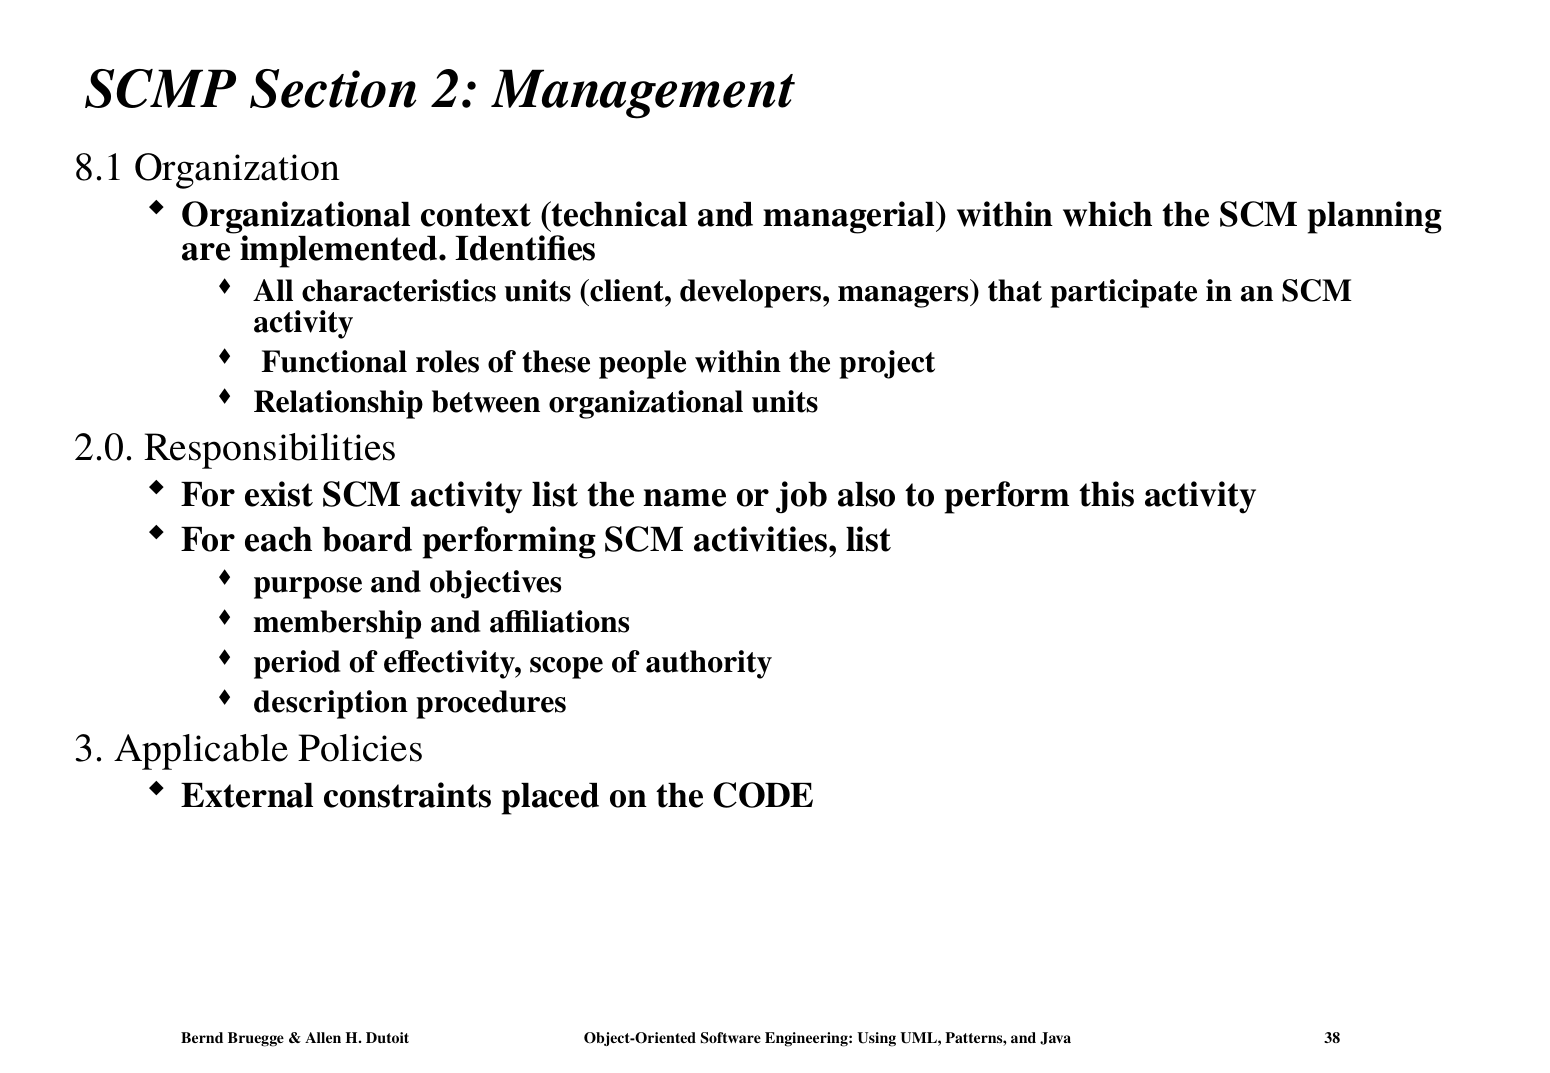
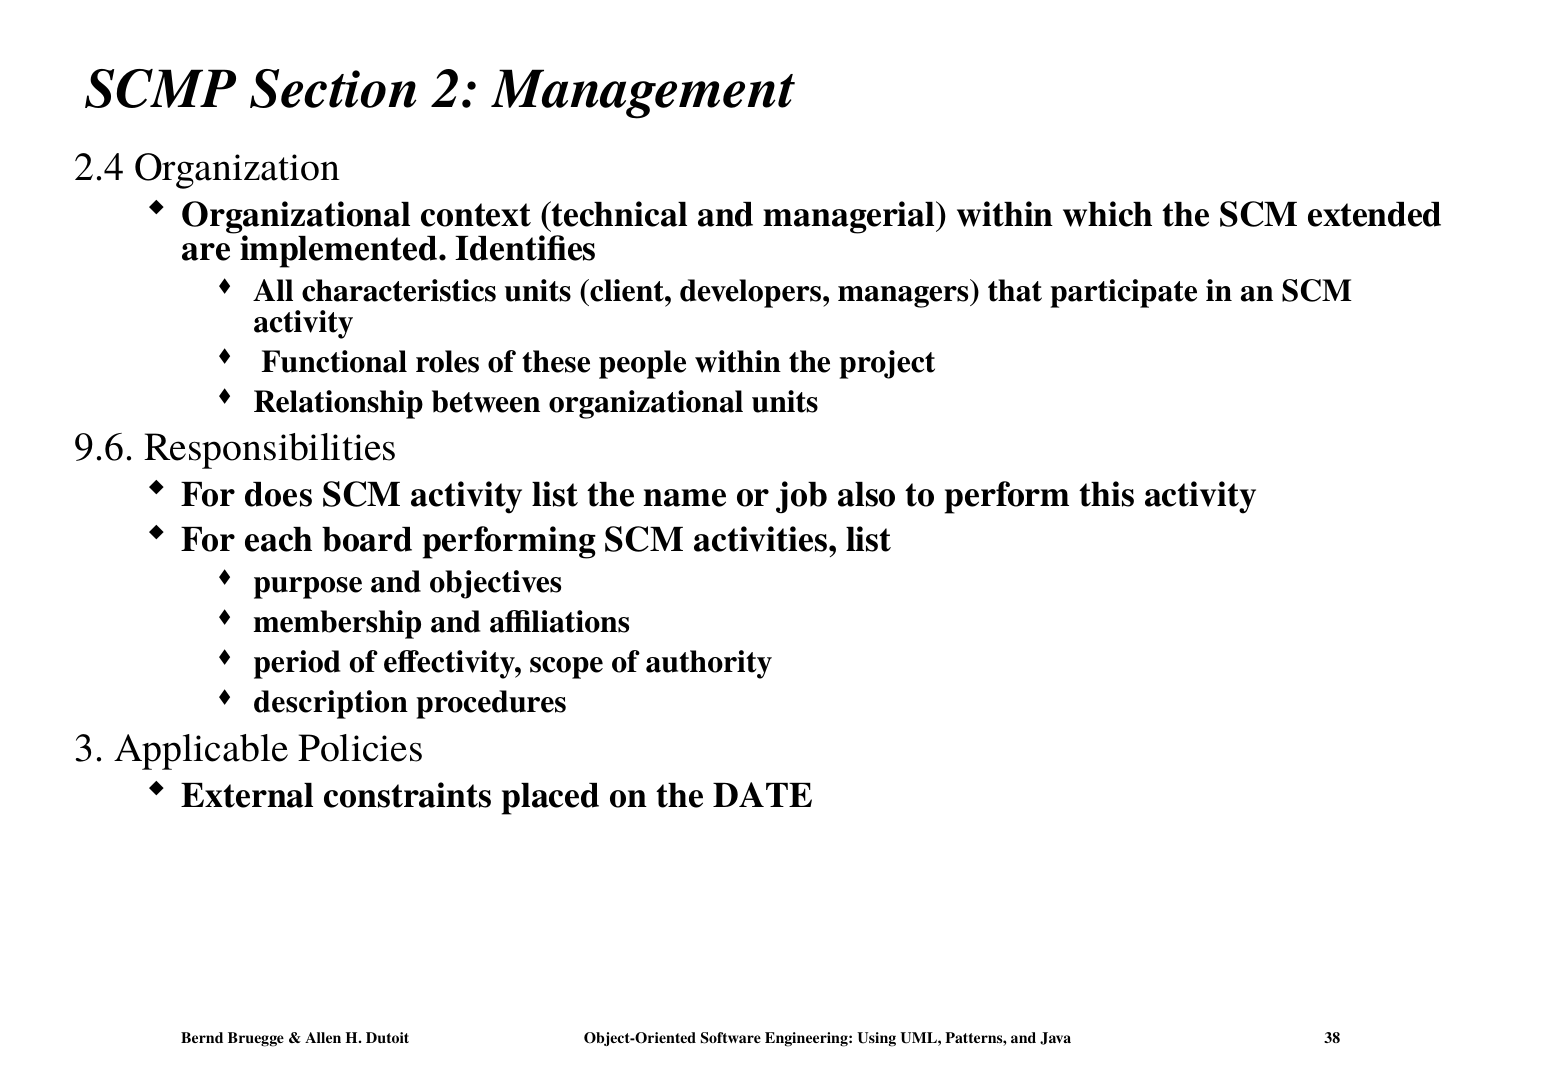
8.1: 8.1 -> 2.4
planning: planning -> extended
2.0: 2.0 -> 9.6
exist: exist -> does
CODE: CODE -> DATE
